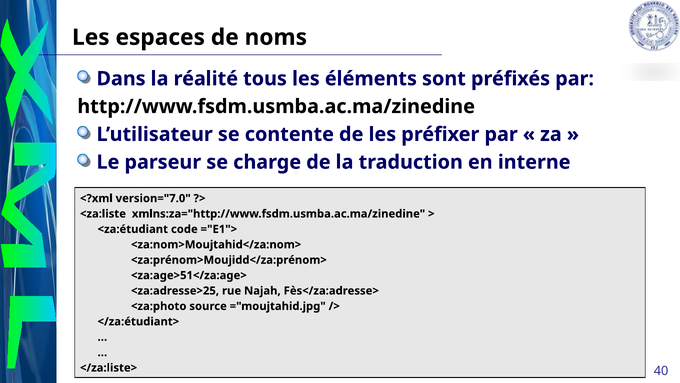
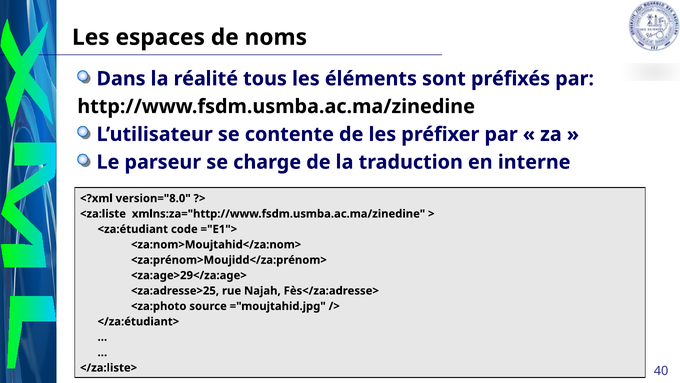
version="7.0: version="7.0 -> version="8.0
<za:age>51</za:age>: <za:age>51</za:age> -> <za:age>29</za:age>
